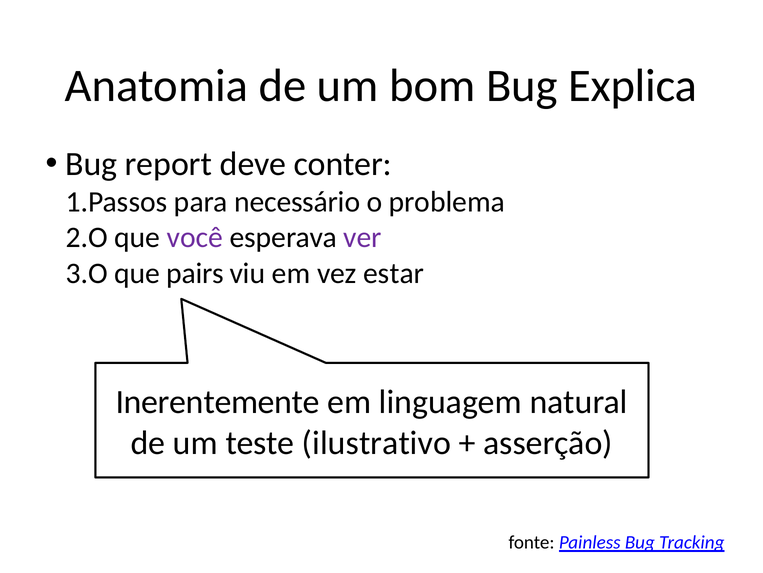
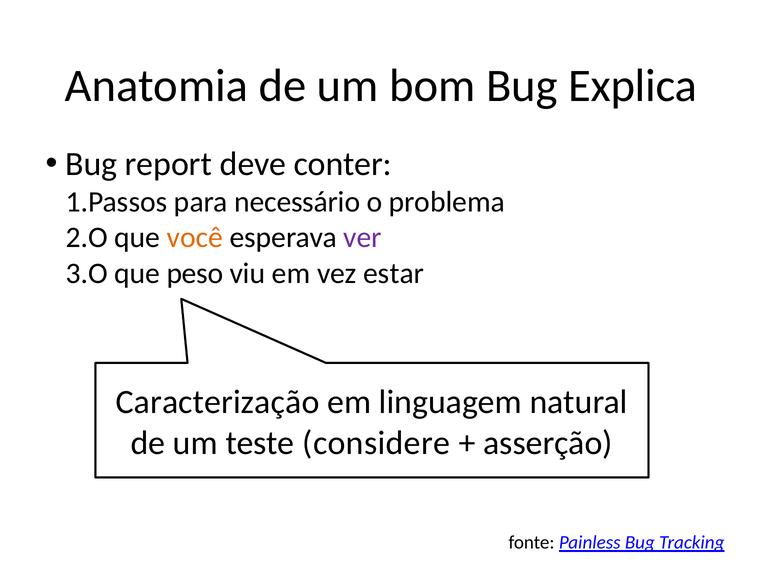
você colour: purple -> orange
pairs: pairs -> peso
Inerentemente: Inerentemente -> Caracterização
ilustrativo: ilustrativo -> considere
